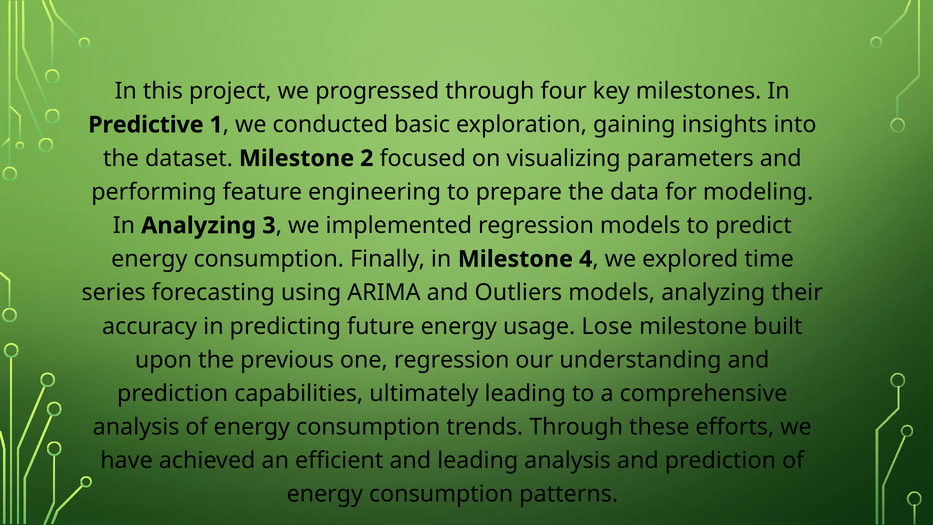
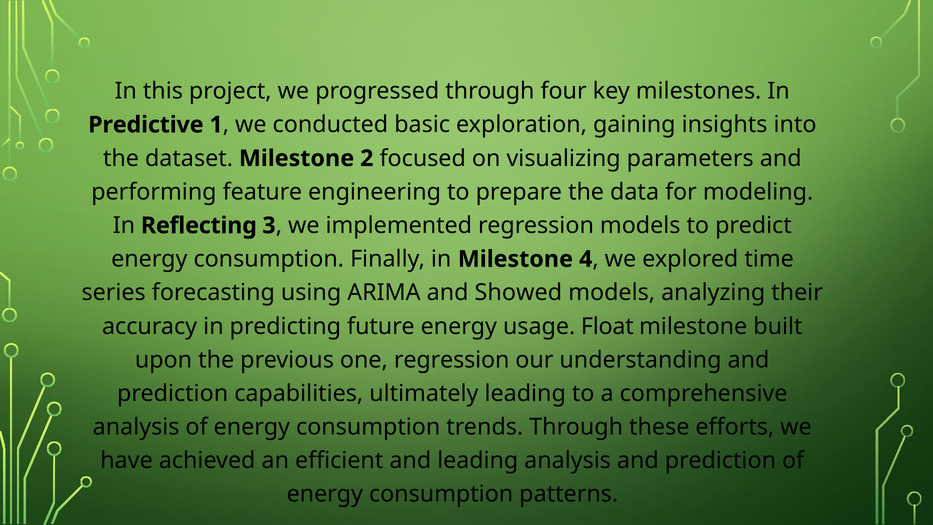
In Analyzing: Analyzing -> Reflecting
Outliers: Outliers -> Showed
Lose: Lose -> Float
